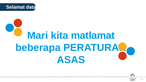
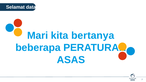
matlamat: matlamat -> bertanya
